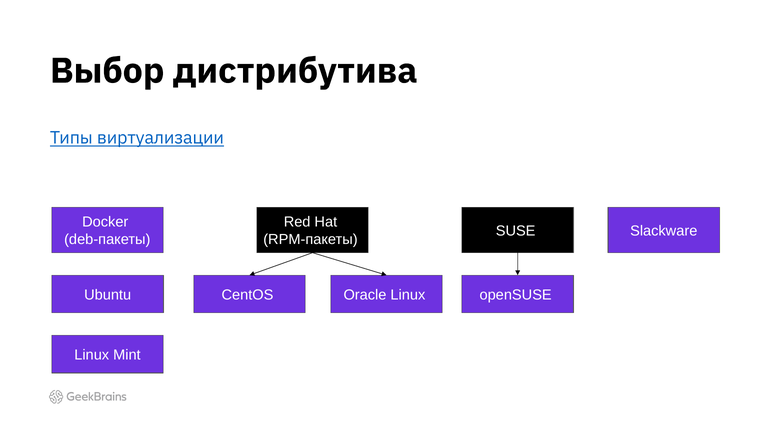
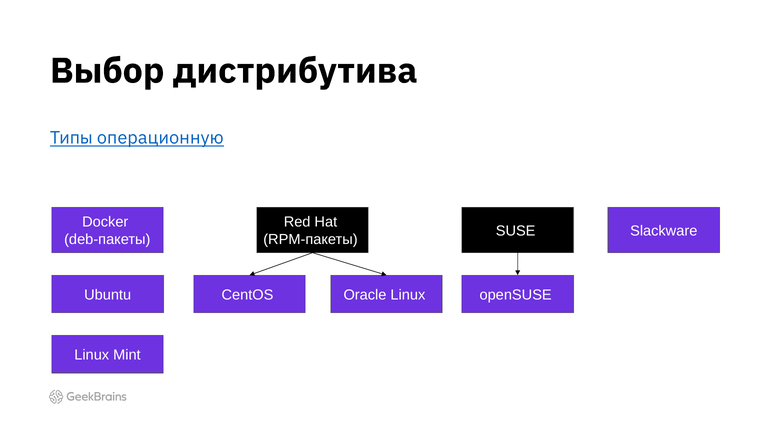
виртуализации: виртуализации -> операционную
